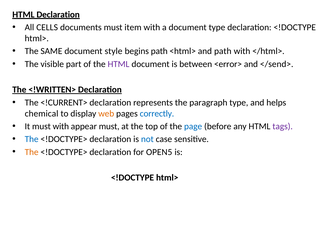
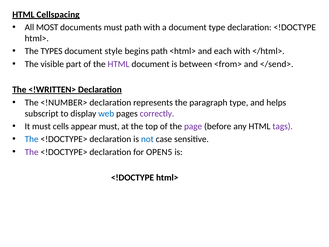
HTML Declaration: Declaration -> Cellspacing
CELLS: CELLS -> MOST
must item: item -> path
SAME: SAME -> TYPES
and path: path -> each
<error>: <error> -> <from>
<!CURRENT>: <!CURRENT> -> <!NUMBER>
chemical: chemical -> subscript
web colour: orange -> blue
correctly colour: blue -> purple
must with: with -> cells
page colour: blue -> purple
The at (32, 152) colour: orange -> purple
